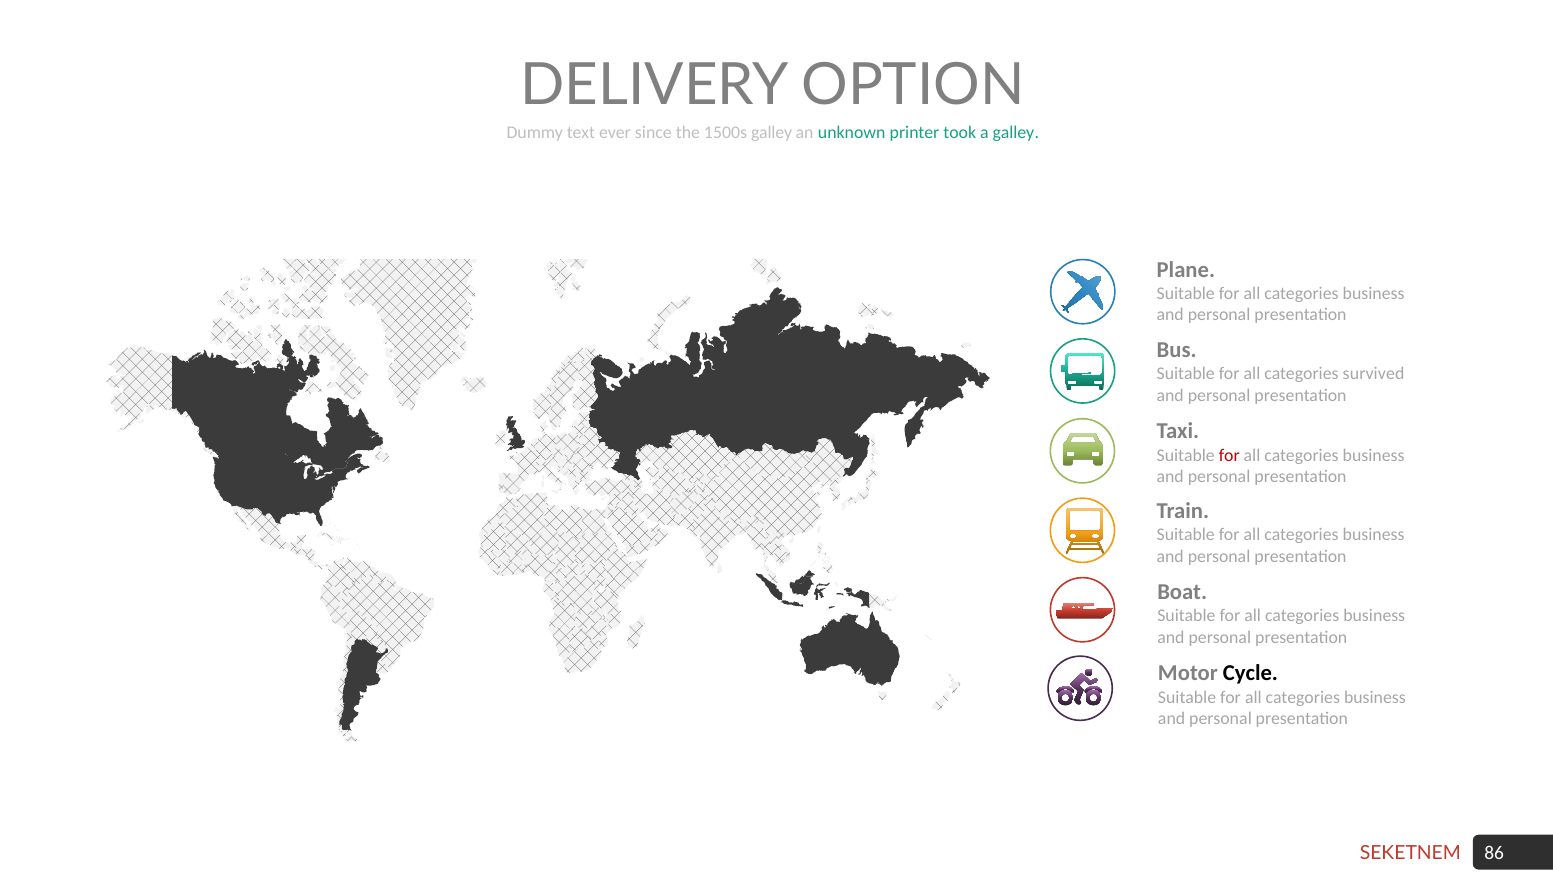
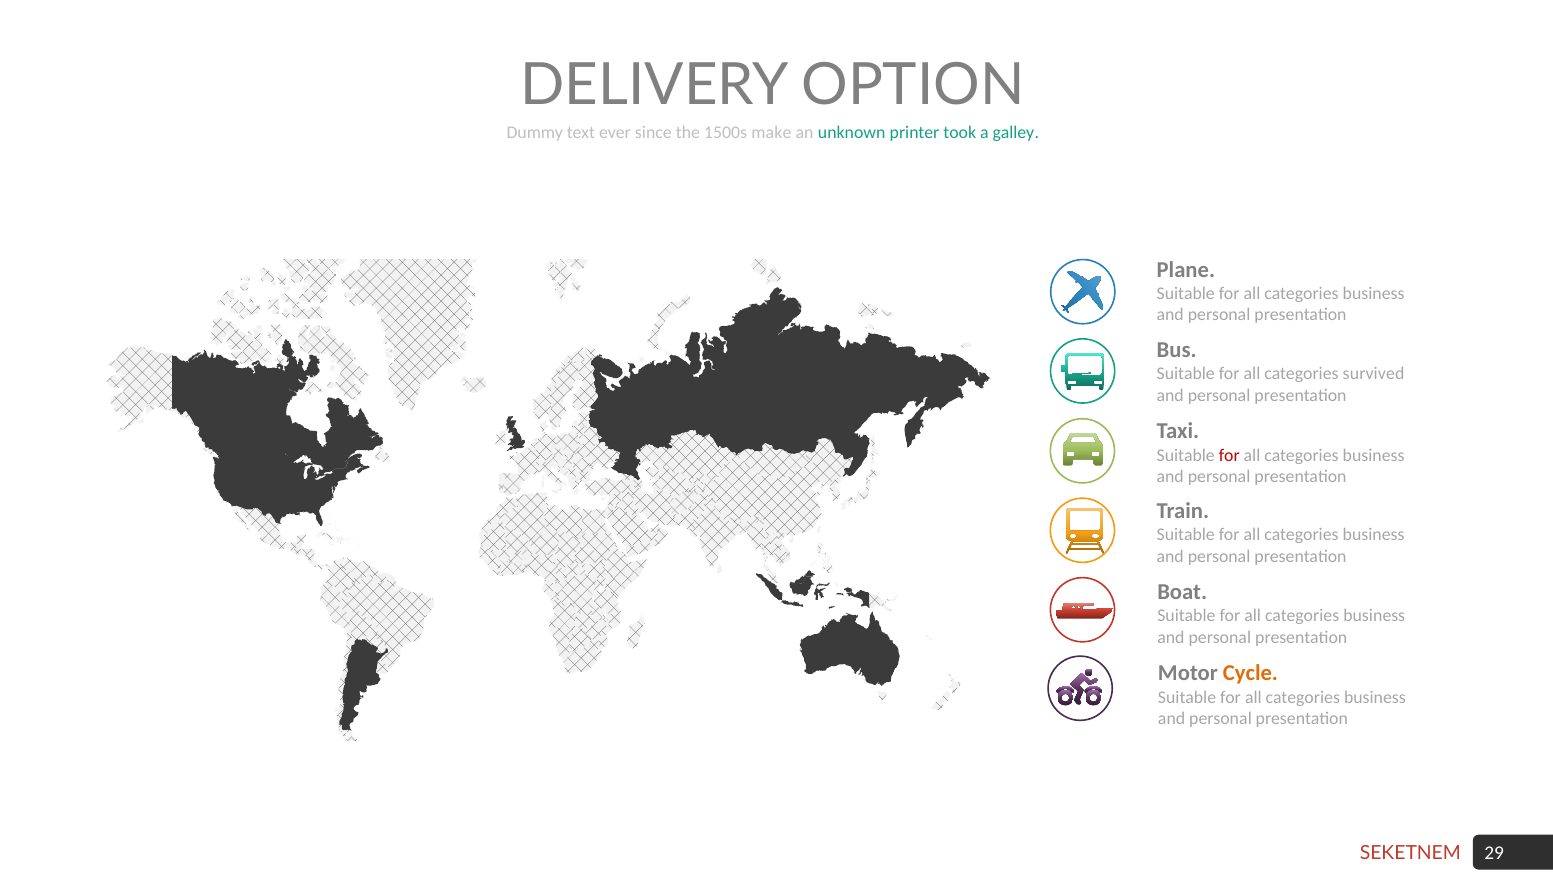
1500s galley: galley -> make
Cycle colour: black -> orange
86: 86 -> 29
